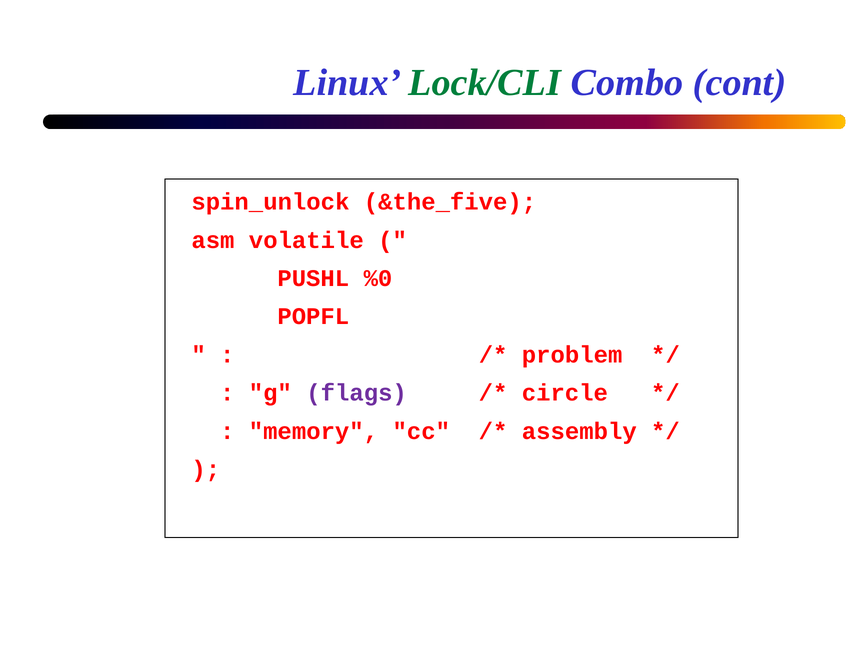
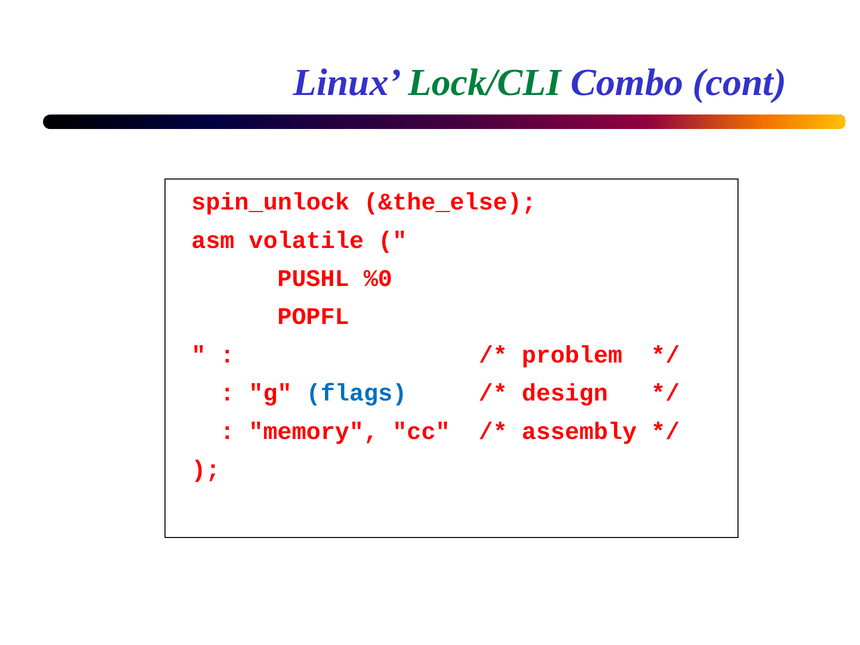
&the_five: &the_five -> &the_else
flags colour: purple -> blue
circle: circle -> design
